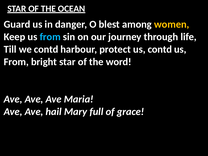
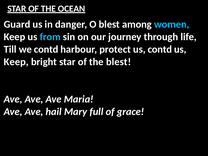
women colour: yellow -> light blue
From at (16, 62): From -> Keep
the word: word -> blest
